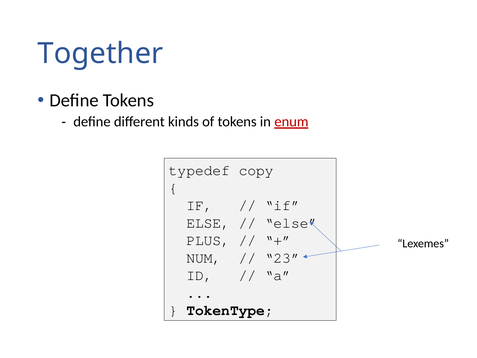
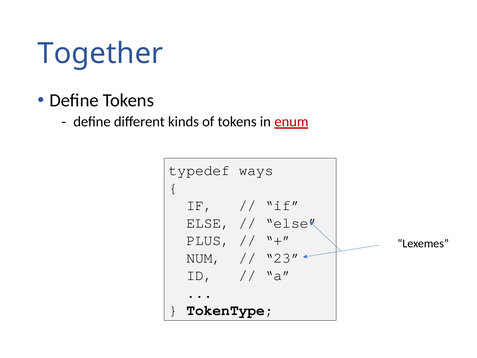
copy: copy -> ways
